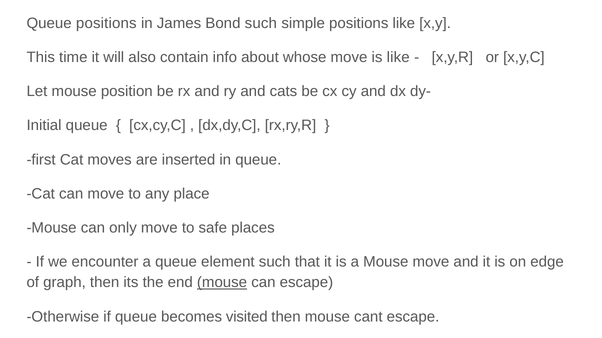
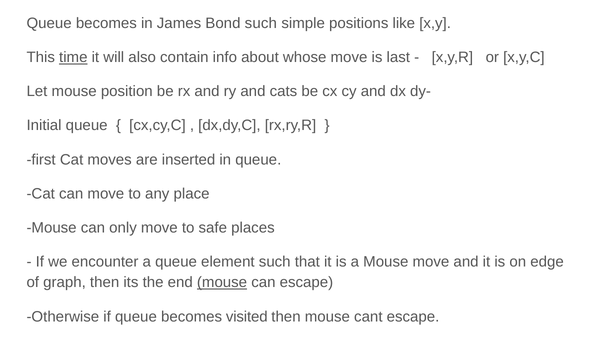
positions at (106, 23): positions -> becomes
time underline: none -> present
is like: like -> last
